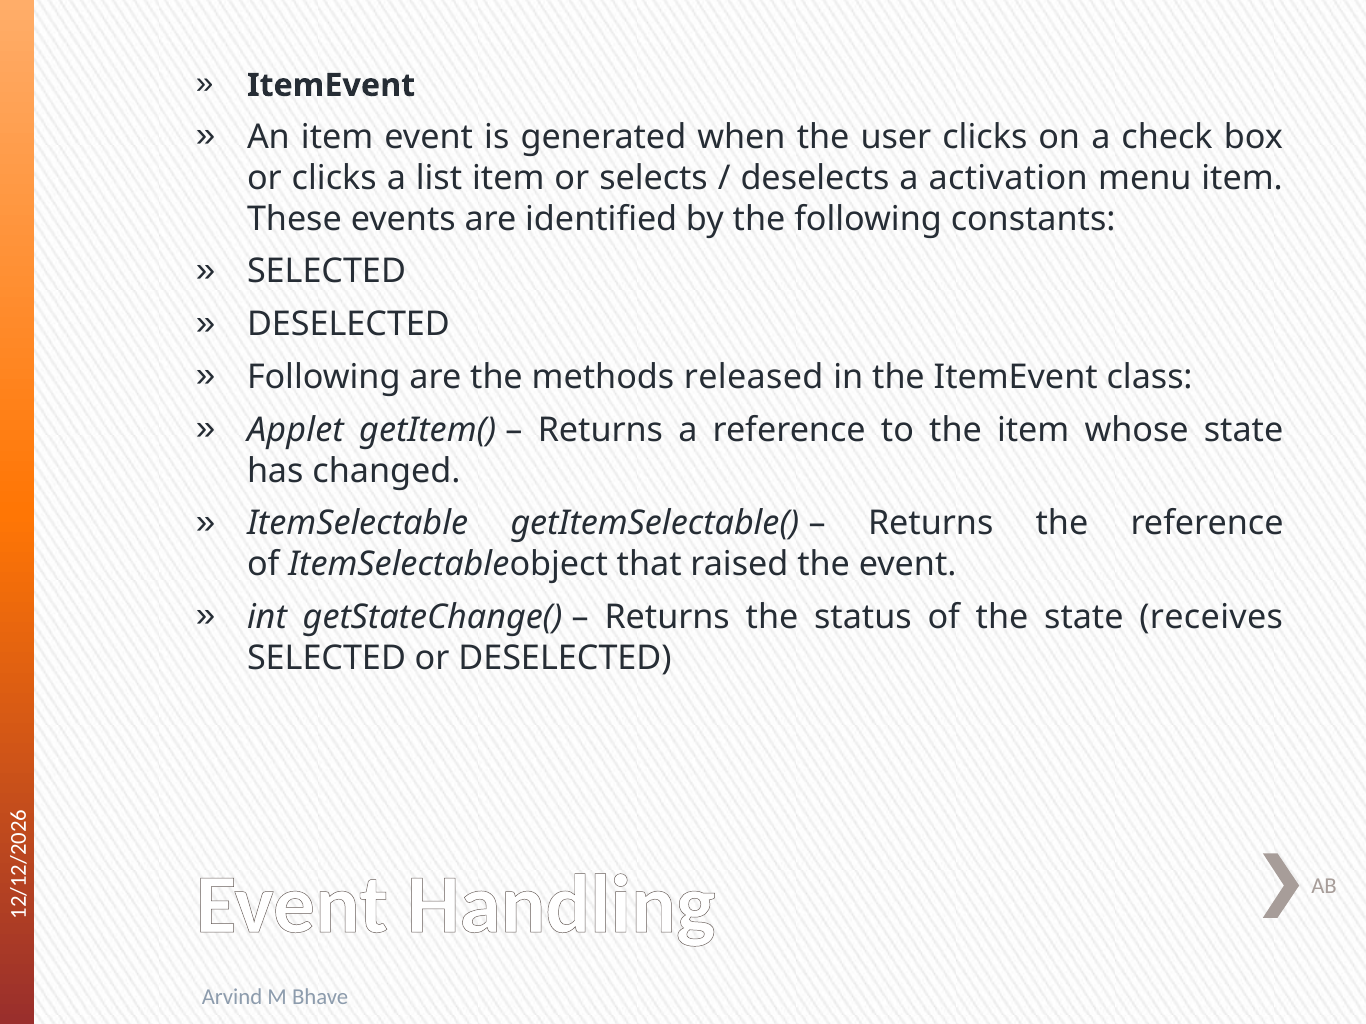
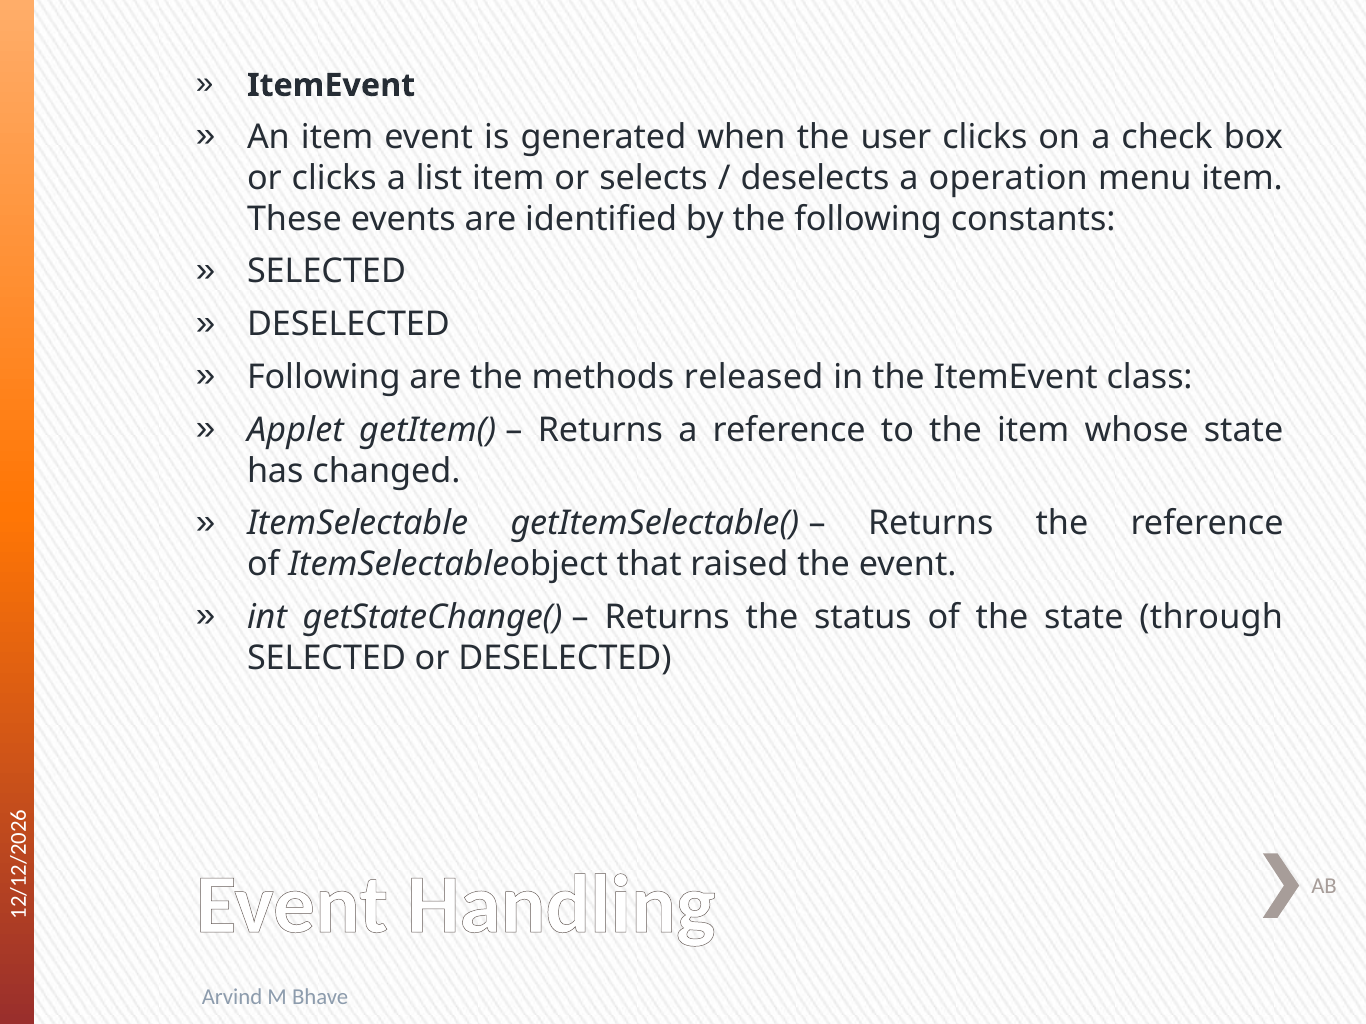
activation: activation -> operation
receives: receives -> through
